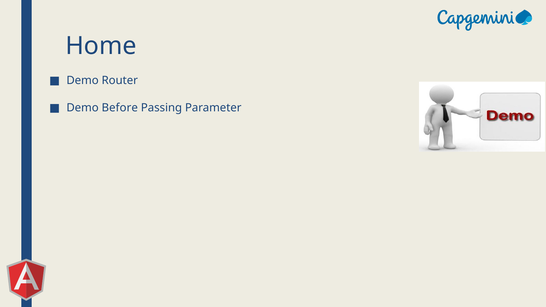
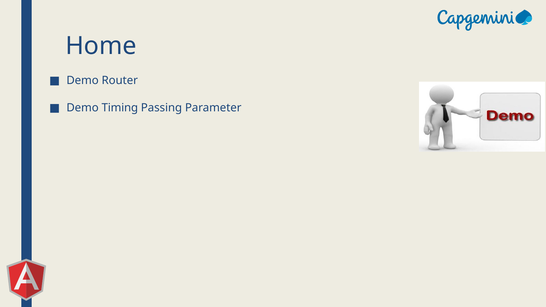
Before: Before -> Timing
